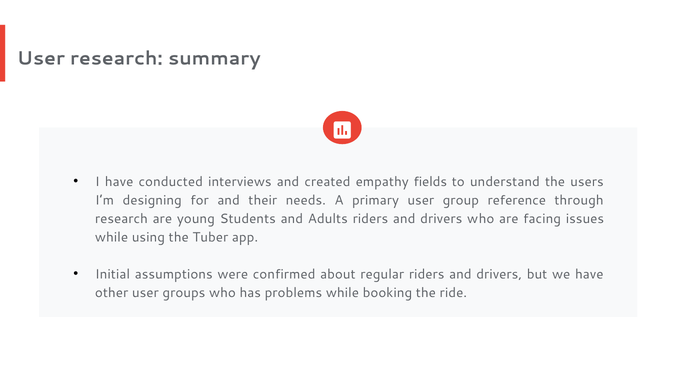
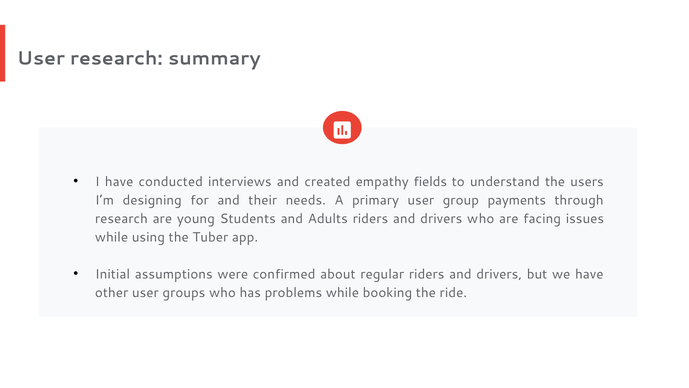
reference: reference -> payments
